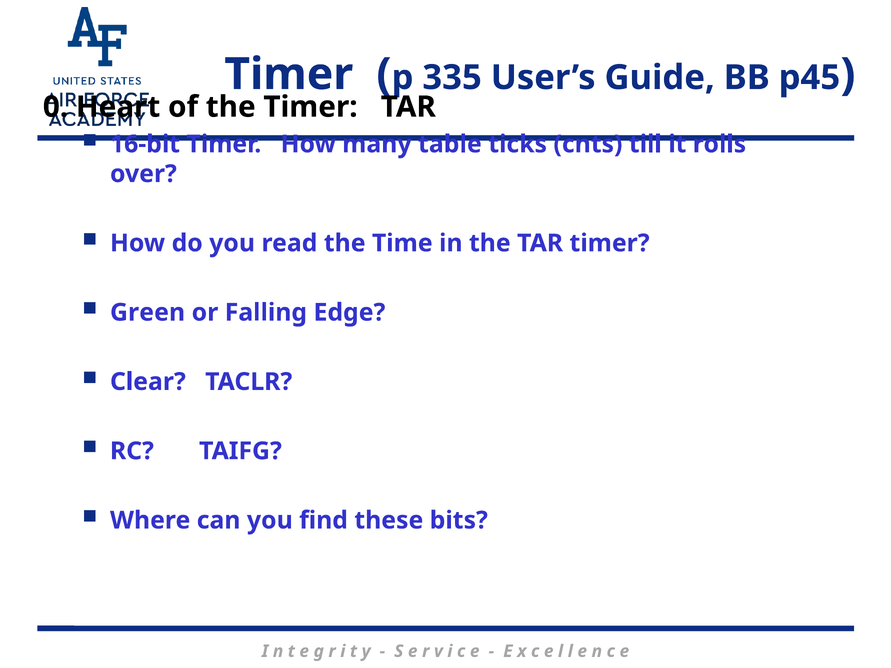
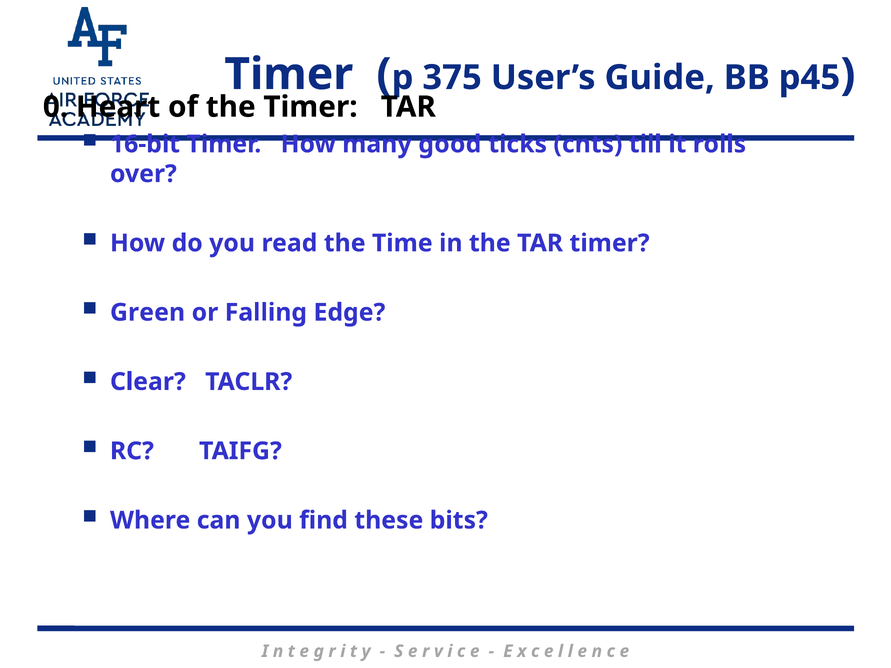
335: 335 -> 375
table: table -> good
